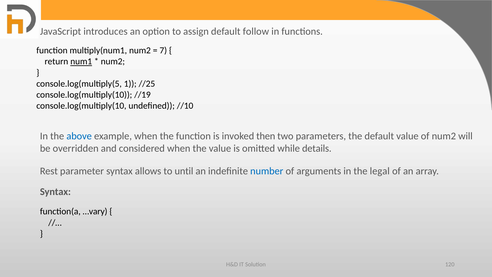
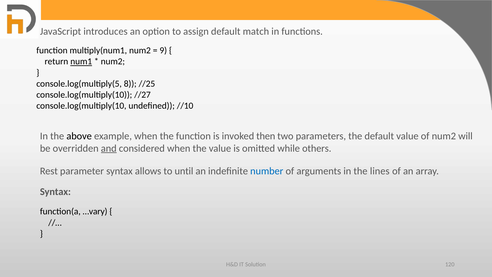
follow: follow -> match
7: 7 -> 9
1: 1 -> 8
//19: //19 -> //27
above colour: blue -> black
and underline: none -> present
details: details -> others
legal: legal -> lines
